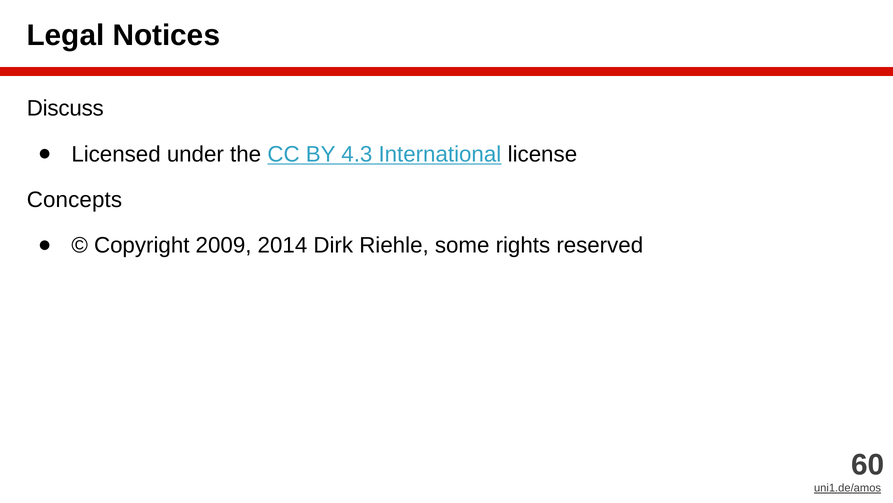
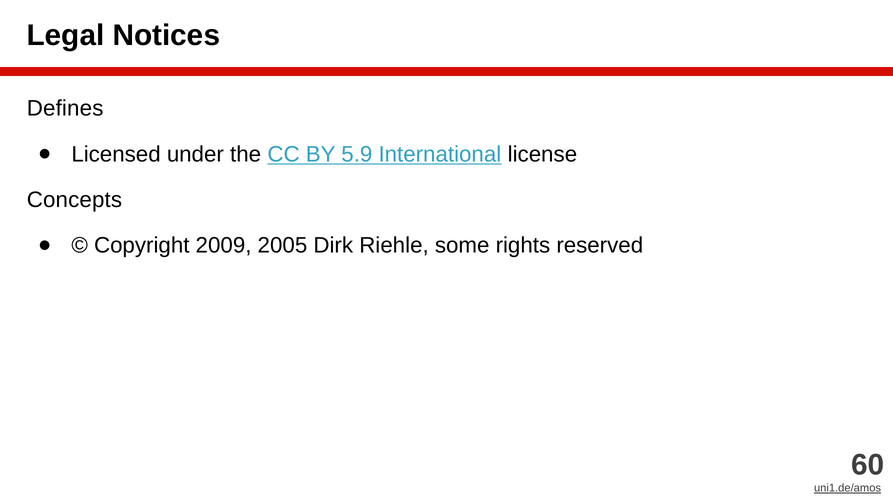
Discuss: Discuss -> Defines
4.3: 4.3 -> 5.9
2014: 2014 -> 2005
